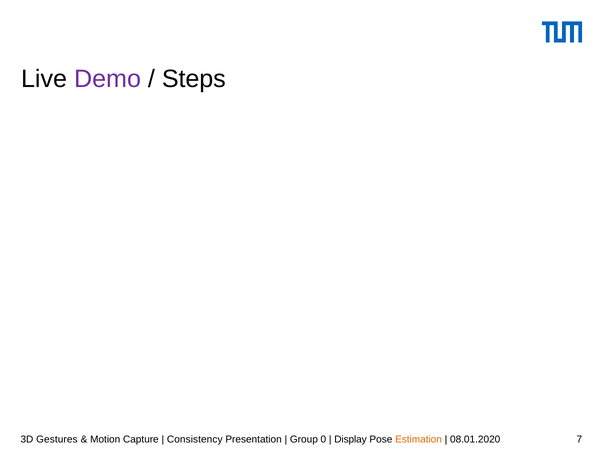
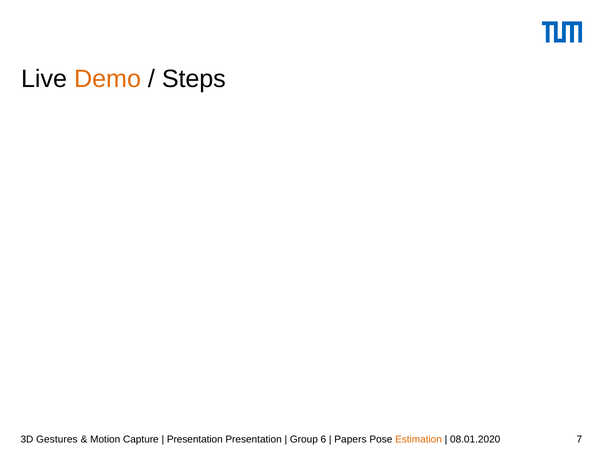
Demo colour: purple -> orange
Consistency at (195, 440): Consistency -> Presentation
0: 0 -> 6
Display: Display -> Papers
